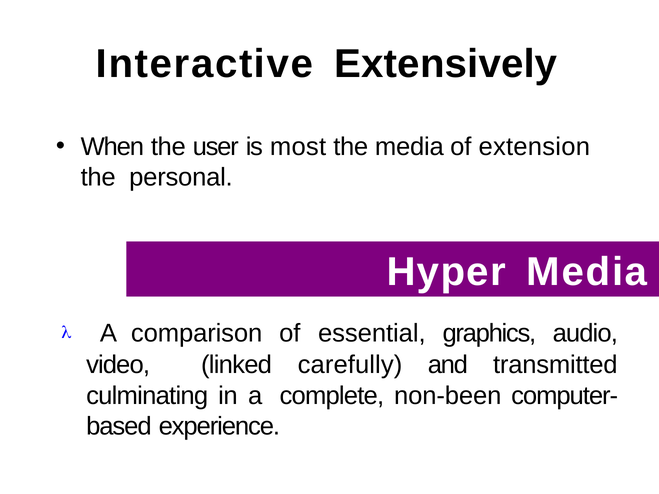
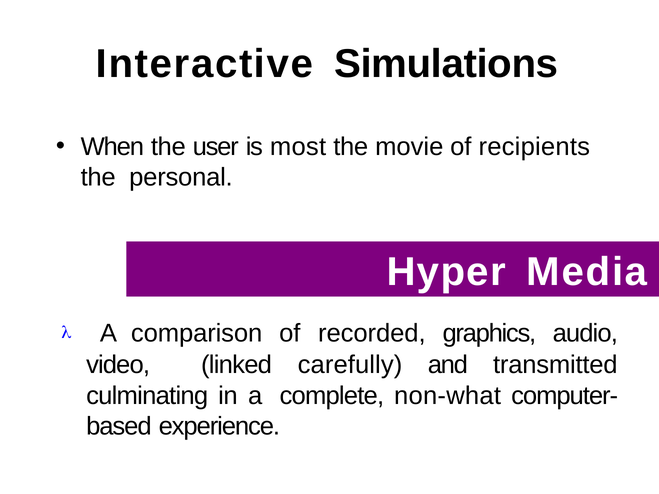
Extensively: Extensively -> Simulations
the media: media -> movie
extension: extension -> recipients
essential: essential -> recorded
non-been: non-been -> non-what
